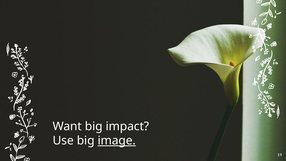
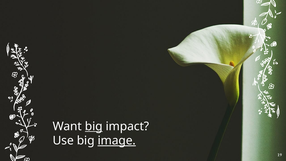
big at (94, 126) underline: none -> present
